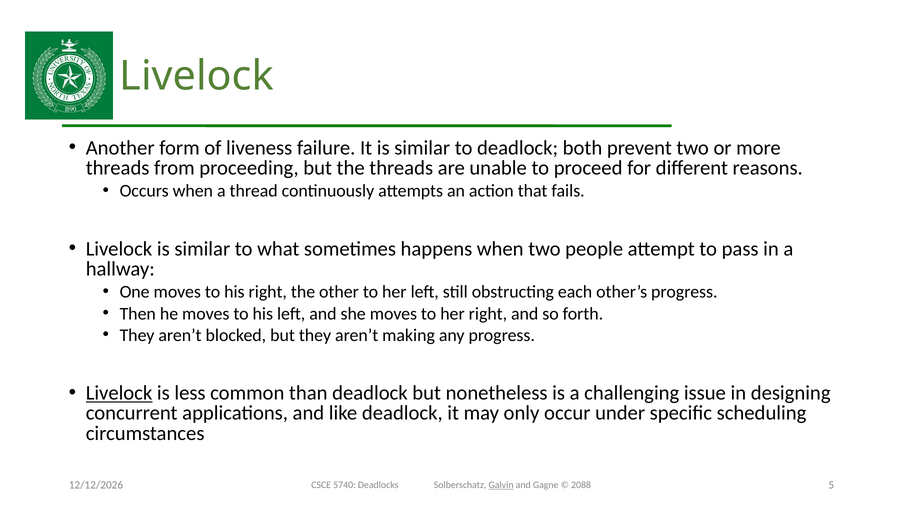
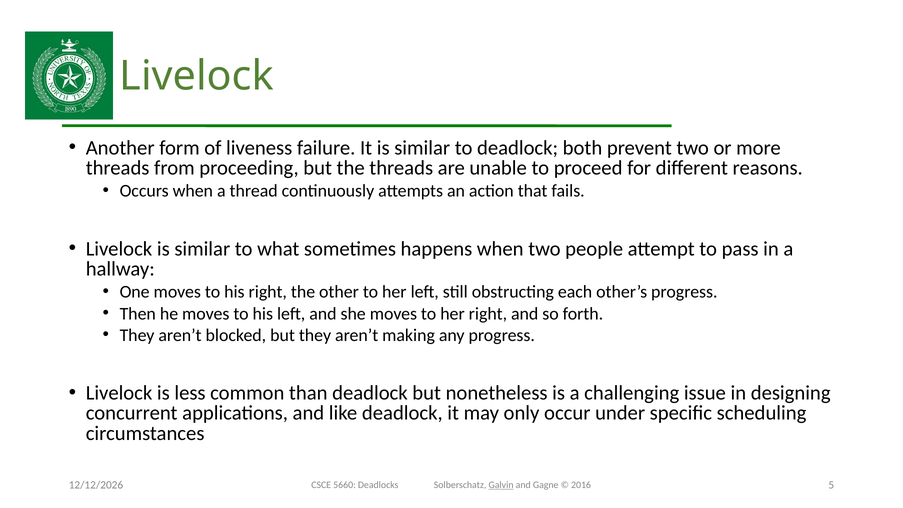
Livelock at (119, 393) underline: present -> none
5740: 5740 -> 5660
2088: 2088 -> 2016
